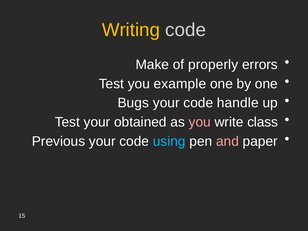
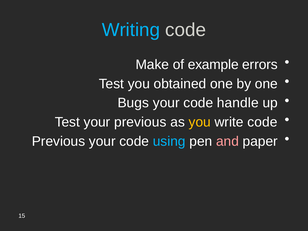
Writing colour: yellow -> light blue
properly: properly -> example
example: example -> obtained
your obtained: obtained -> previous
you at (200, 122) colour: pink -> yellow
write class: class -> code
